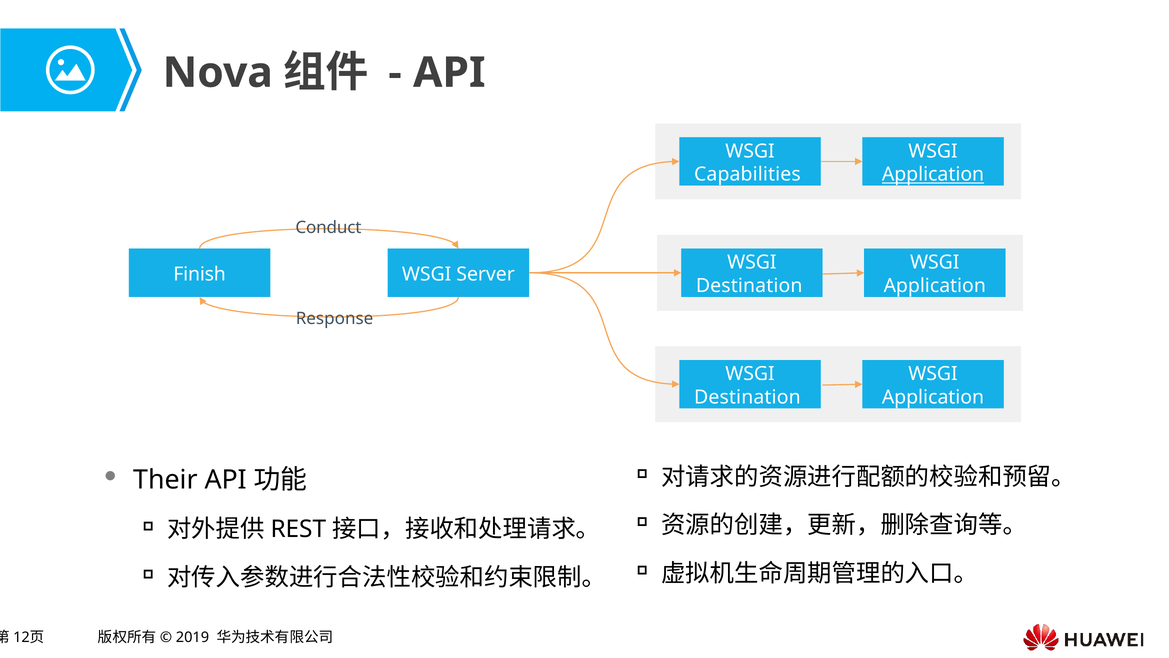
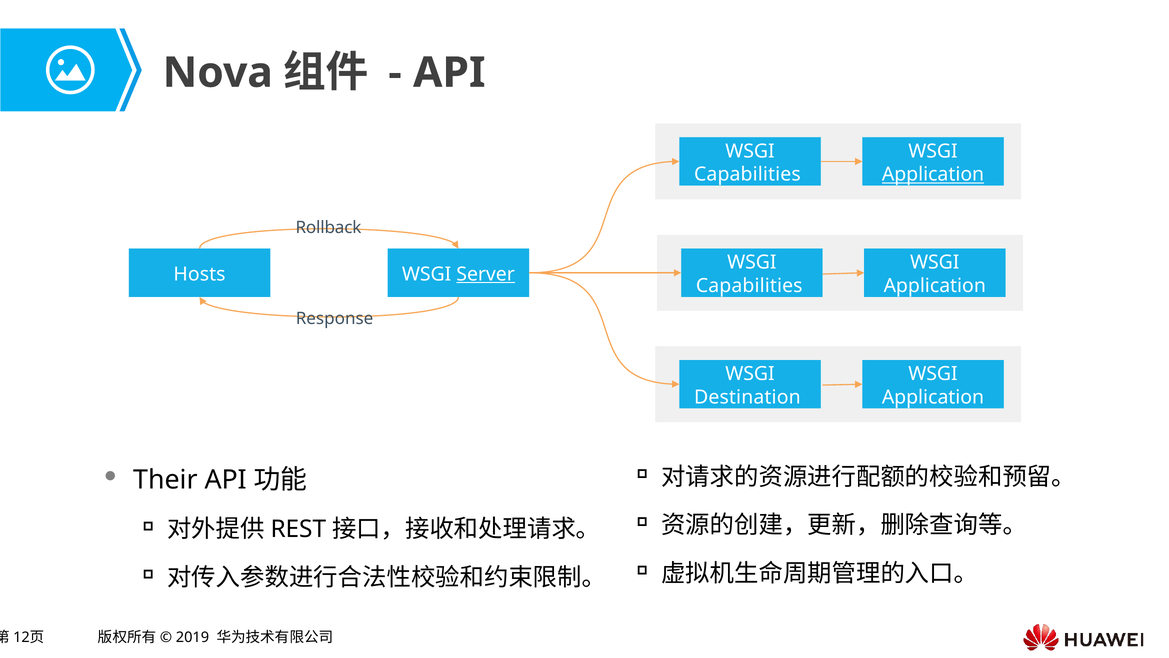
Conduct: Conduct -> Rollback
Finish: Finish -> Hosts
Server underline: none -> present
Destination at (749, 286): Destination -> Capabilities
